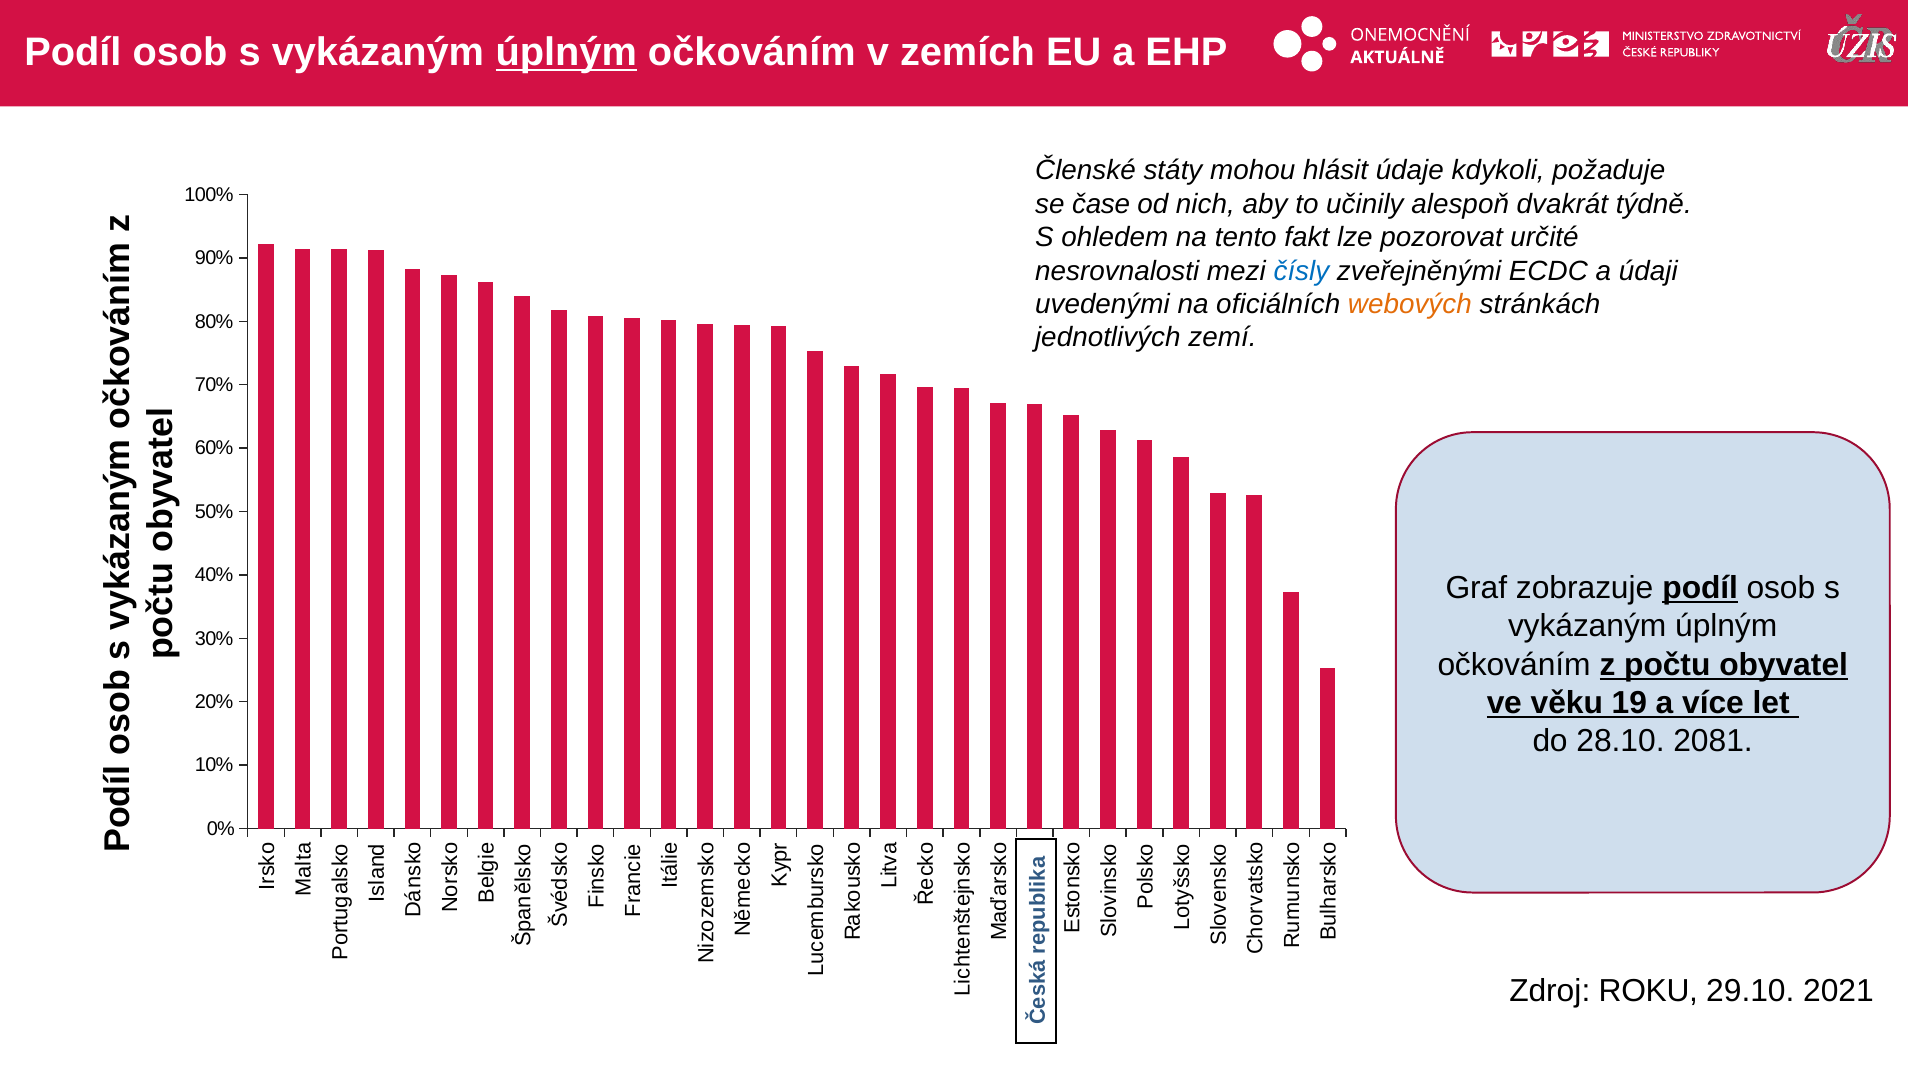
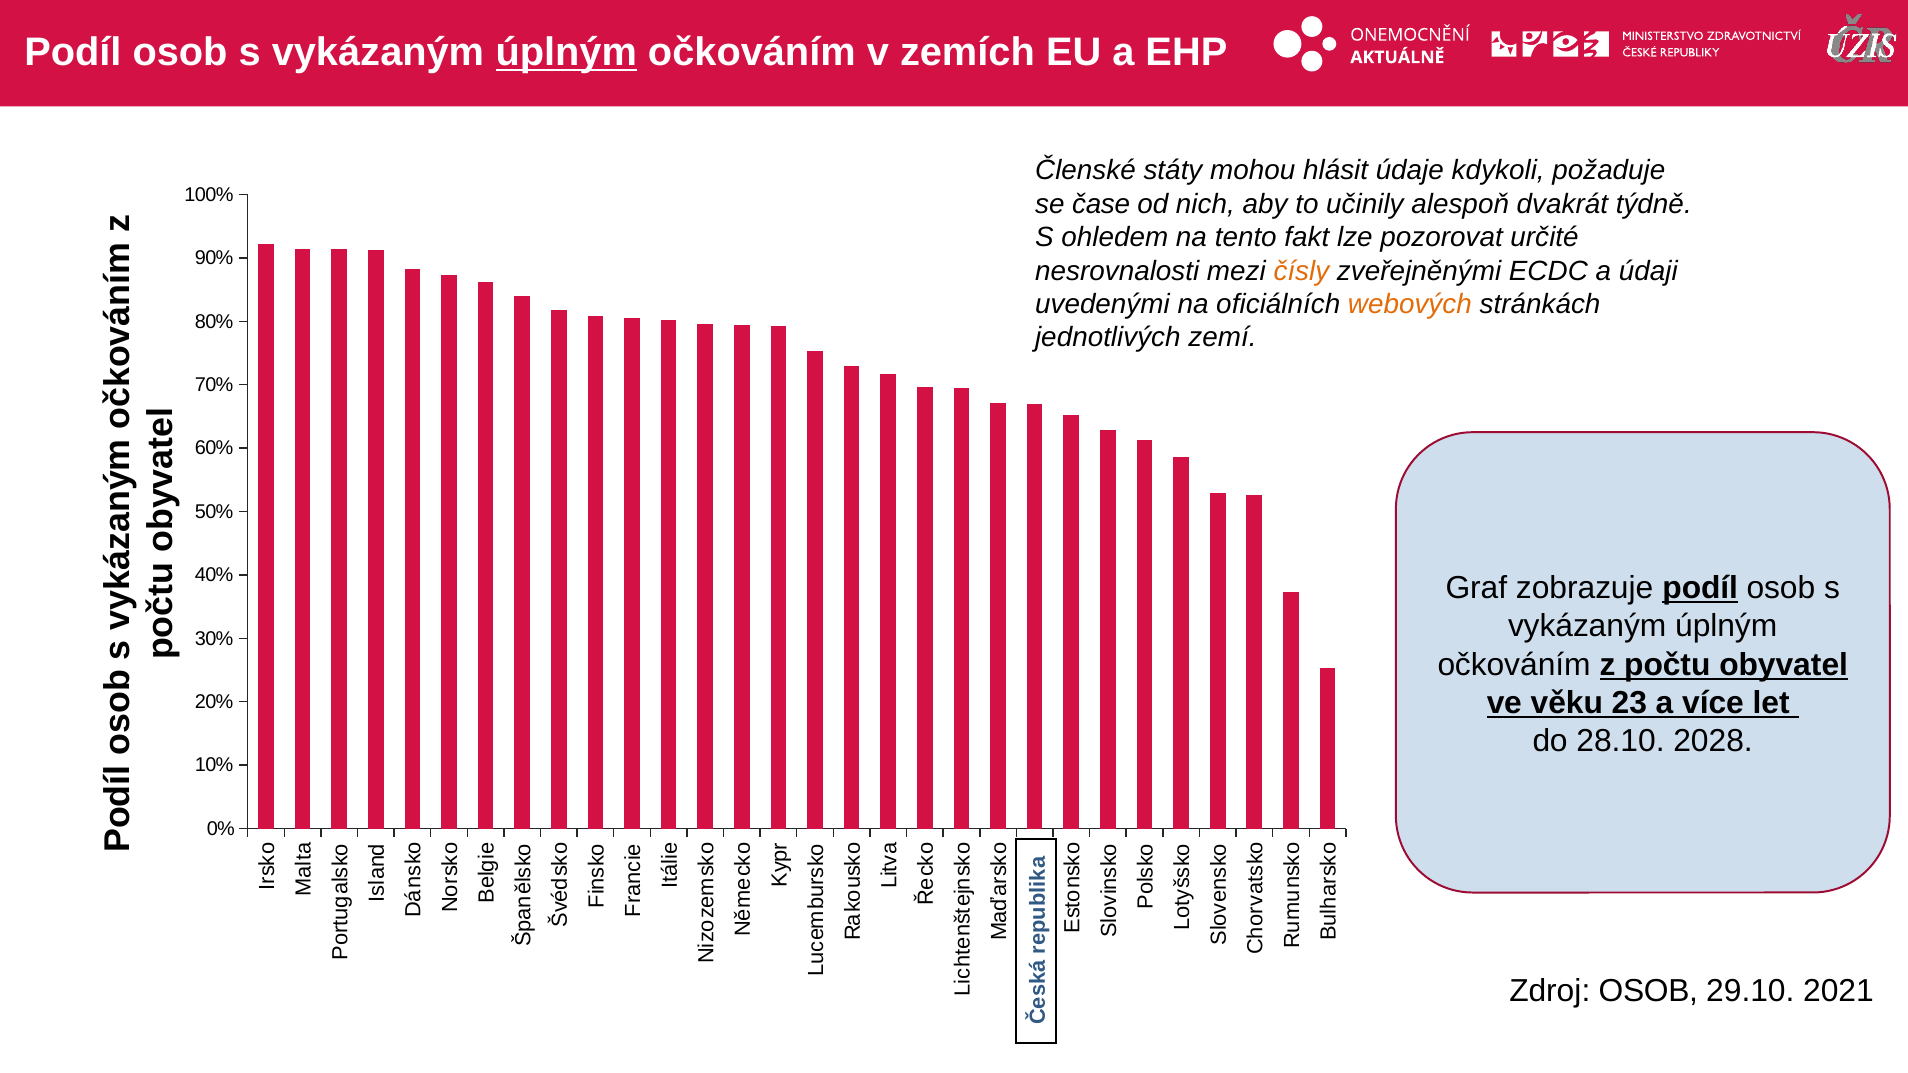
čísly colour: blue -> orange
19: 19 -> 23
2081: 2081 -> 2028
Zdroj ROKU: ROKU -> OSOB
